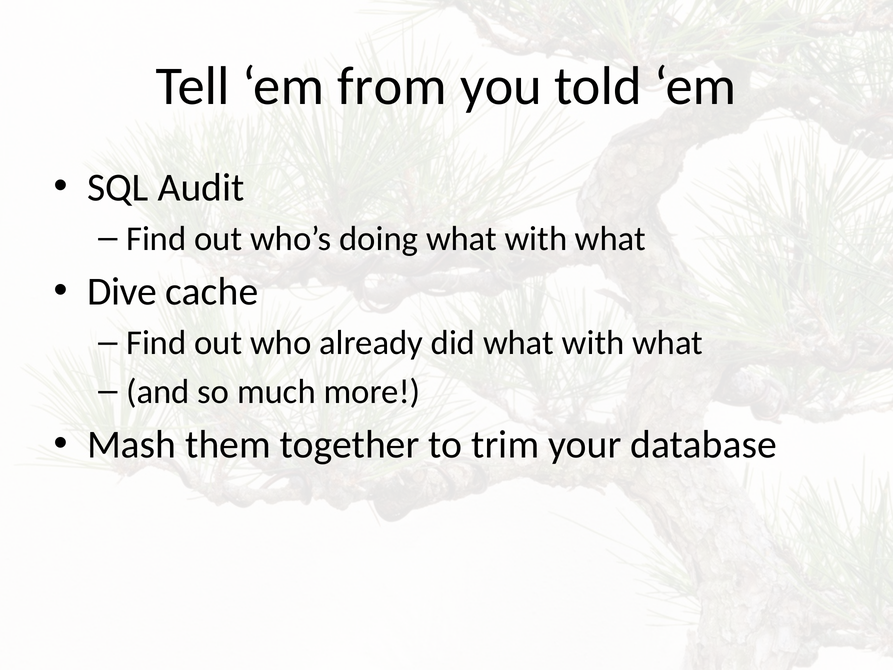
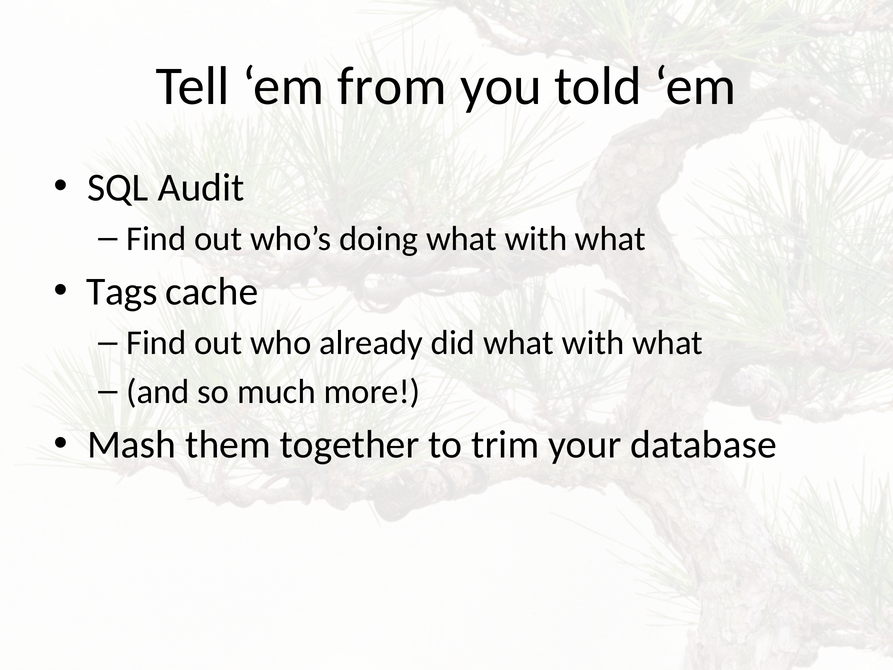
Dive: Dive -> Tags
